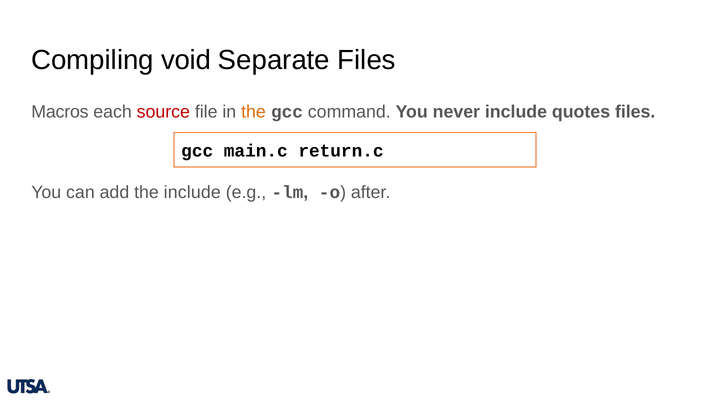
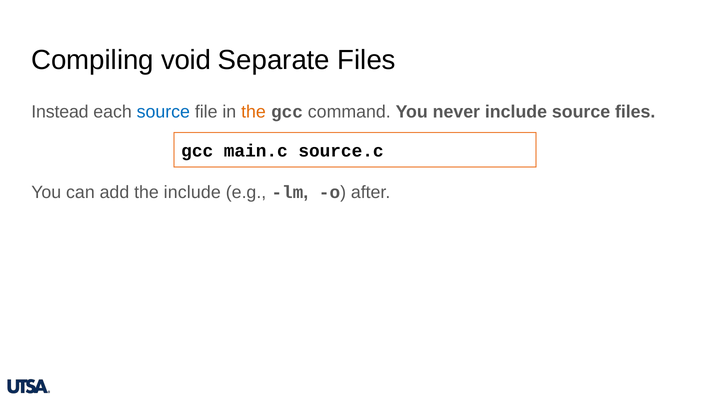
Macros: Macros -> Instead
source at (163, 112) colour: red -> blue
include quotes: quotes -> source
return.c: return.c -> source.c
